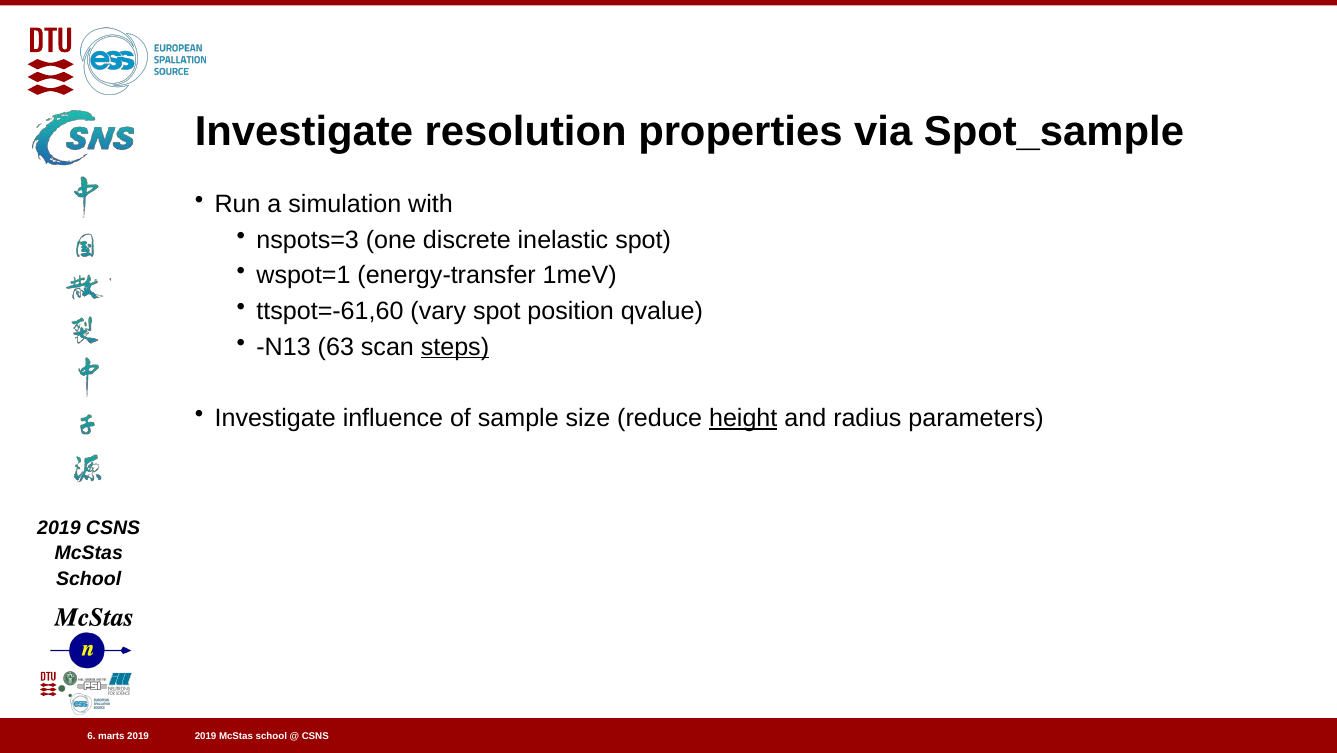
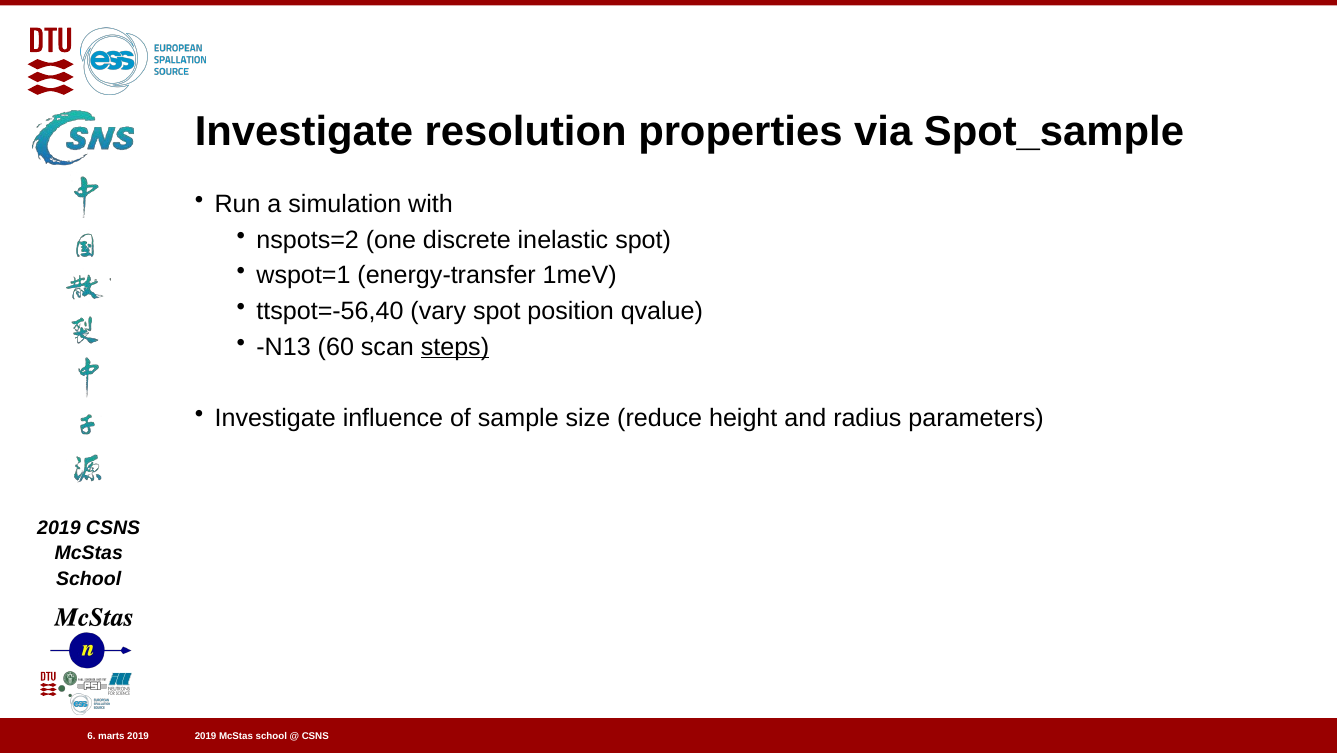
nspots=3: nspots=3 -> nspots=2
ttspot=-61,60: ttspot=-61,60 -> ttspot=-56,40
63: 63 -> 60
height underline: present -> none
